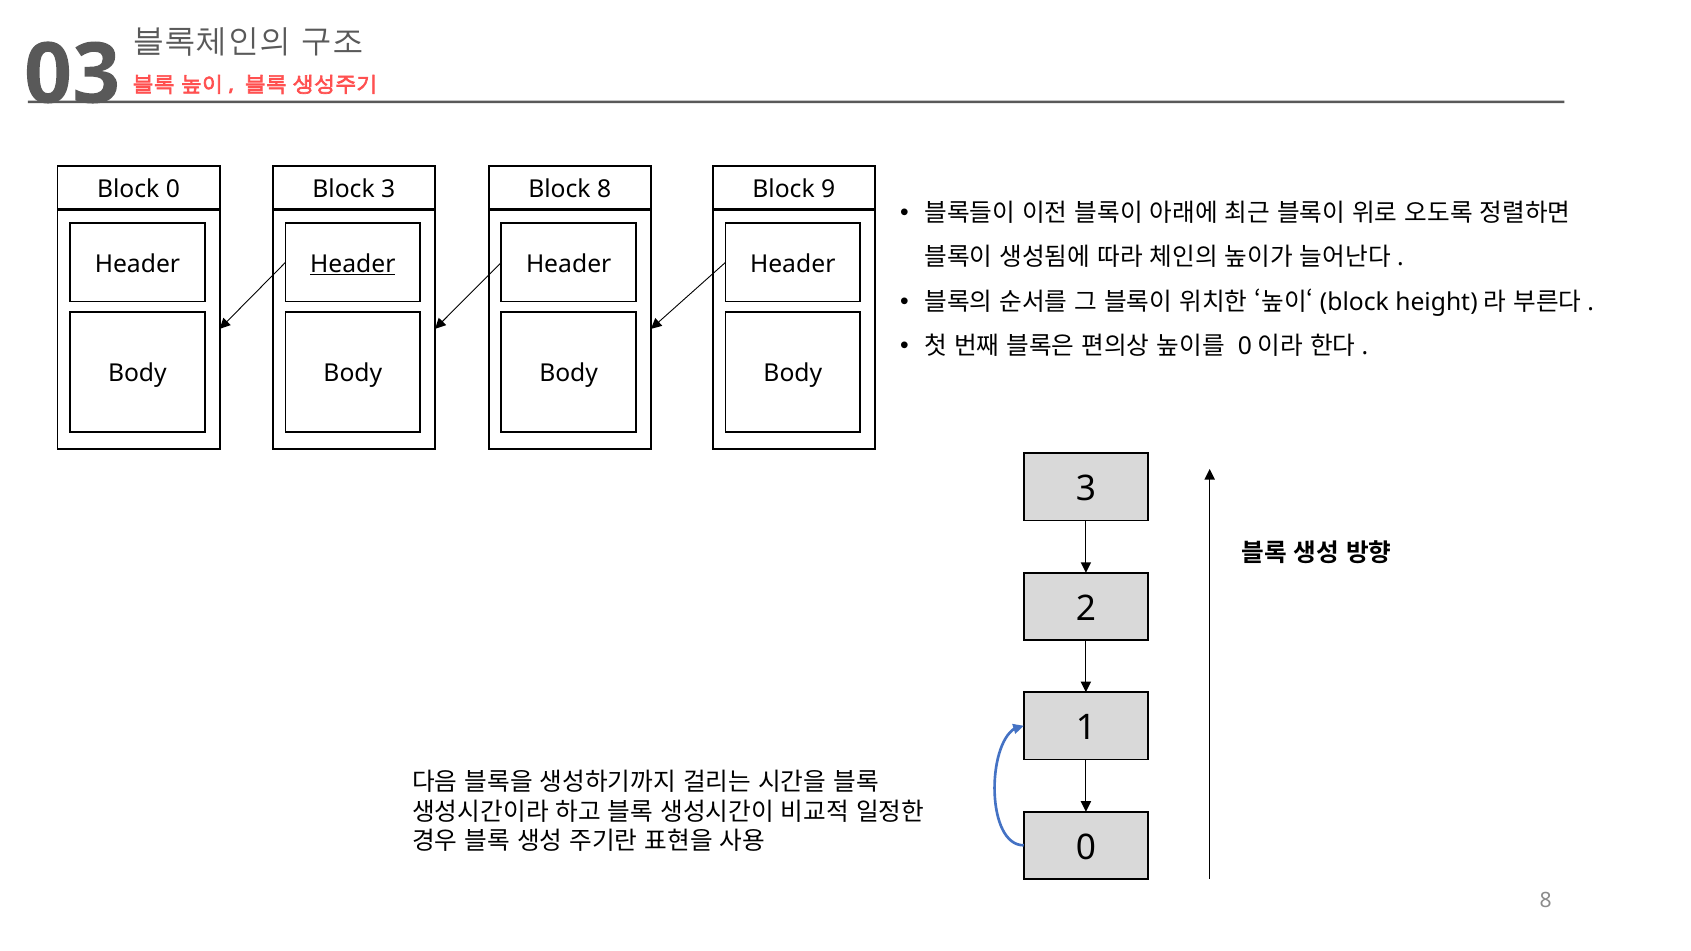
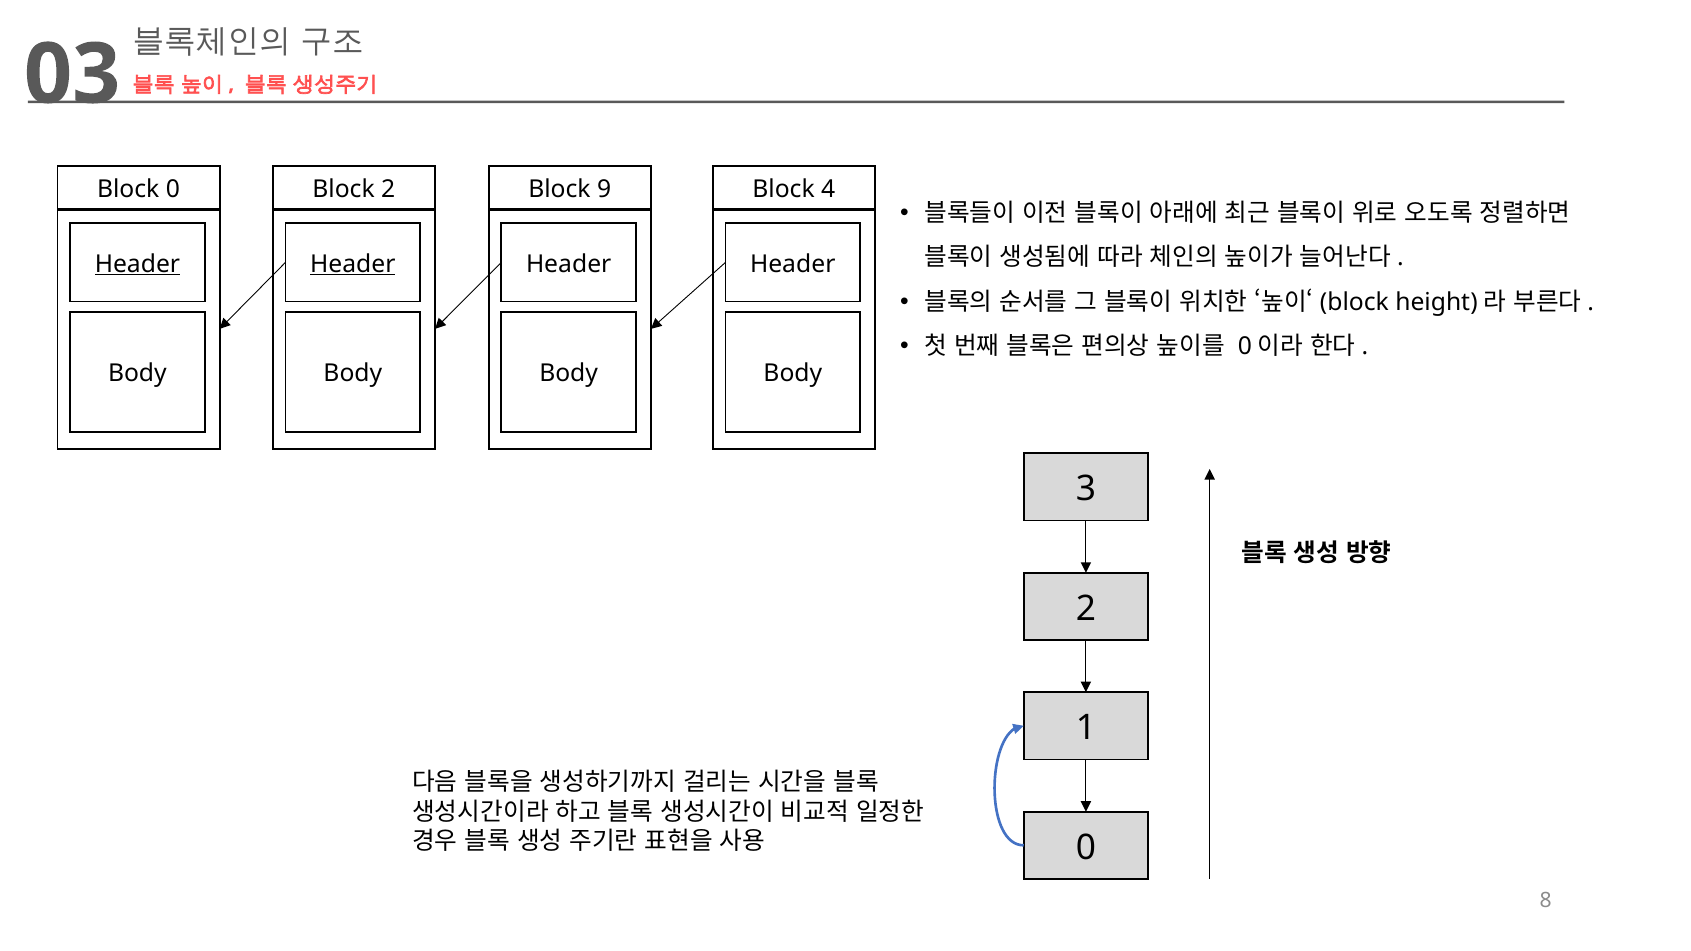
Block 3: 3 -> 2
Block 8: 8 -> 9
9: 9 -> 4
Header at (137, 264) underline: none -> present
